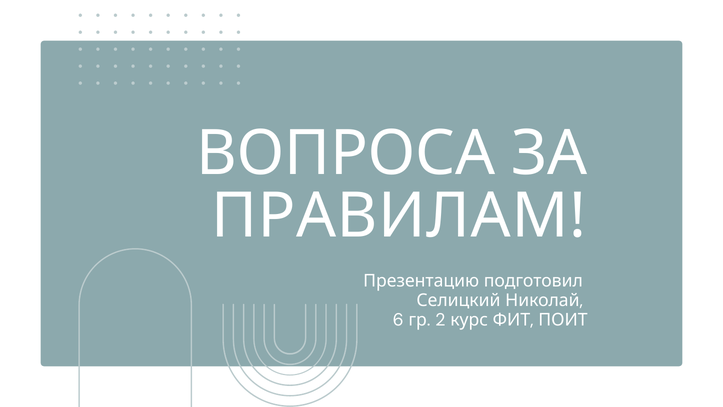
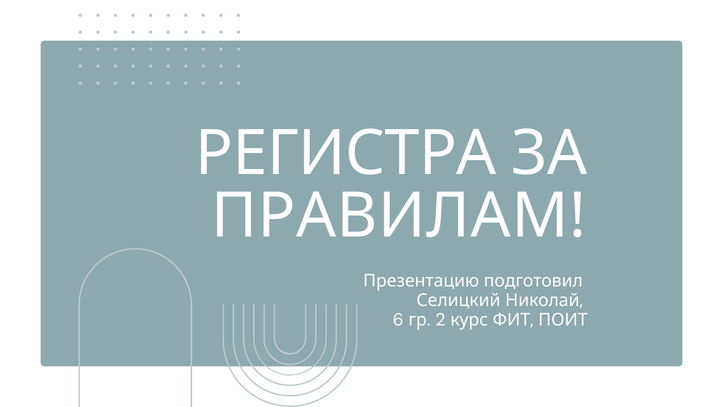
ВОПРОСА: ВОПРОСА -> РЕГИСТРА
